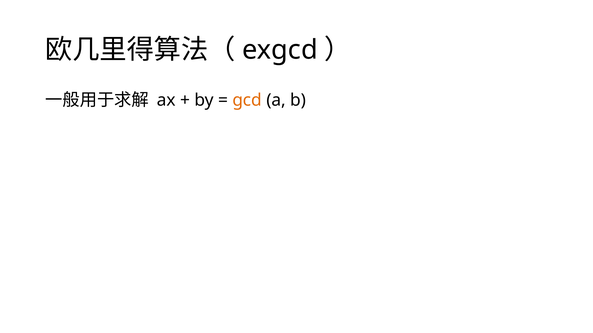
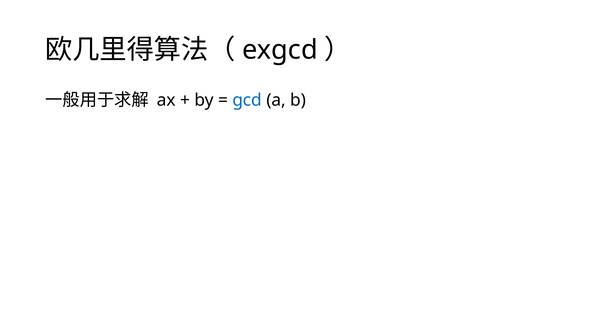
gcd colour: orange -> blue
